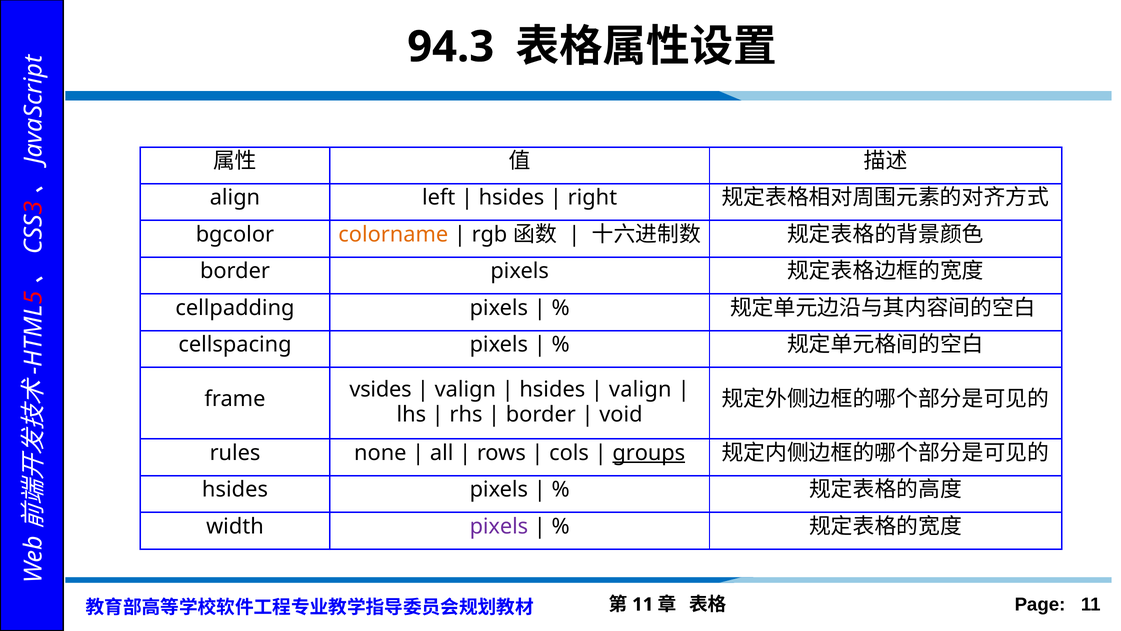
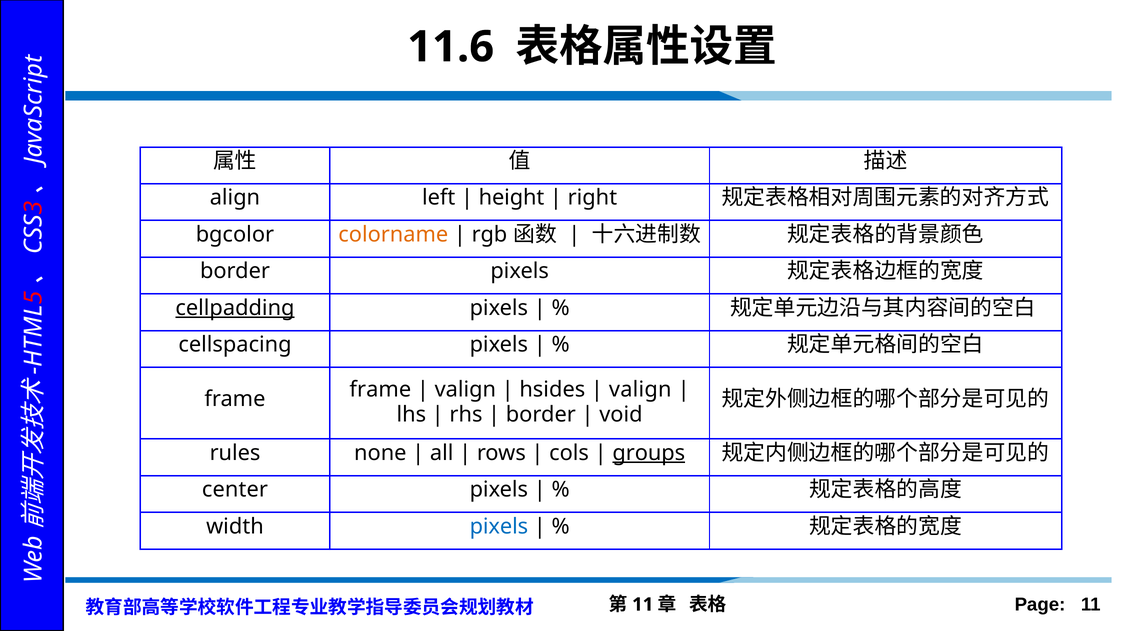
94.3: 94.3 -> 11.6
hsides at (511, 198): hsides -> height
cellpadding underline: none -> present
frame vsides: vsides -> frame
hsides at (235, 489): hsides -> center
pixels at (499, 526) colour: purple -> blue
